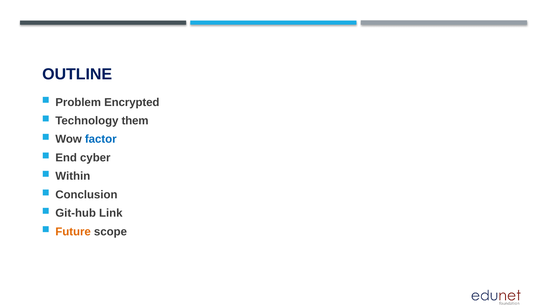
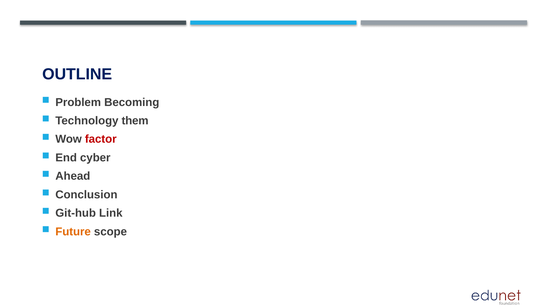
Encrypted: Encrypted -> Becoming
factor colour: blue -> red
Within: Within -> Ahead
